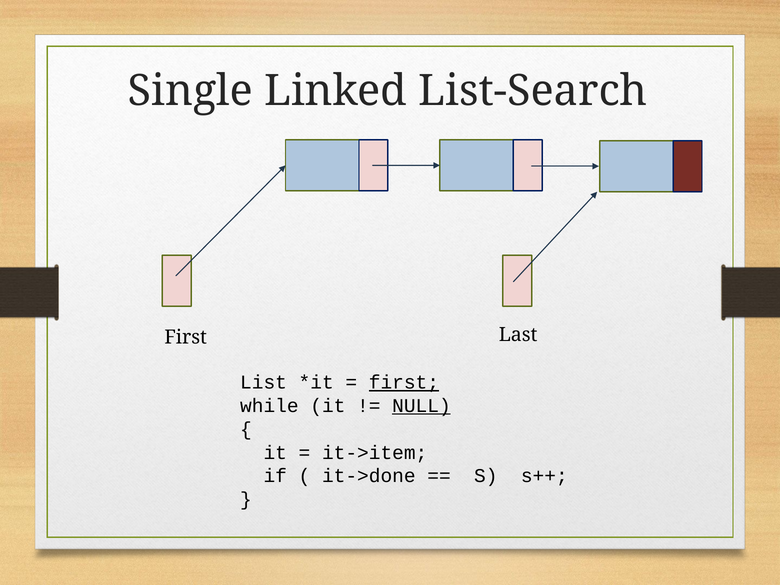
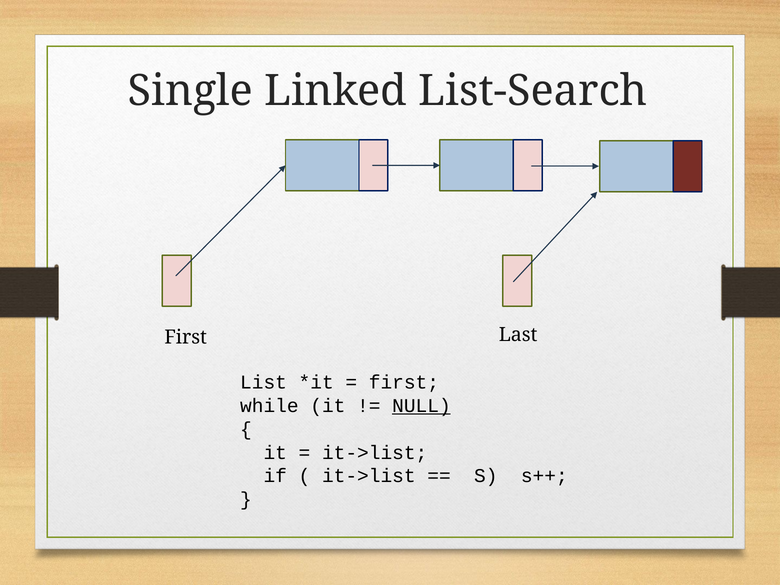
first at (404, 382) underline: present -> none
it->item at (375, 453): it->item -> it->list
it->done at (369, 476): it->done -> it->list
